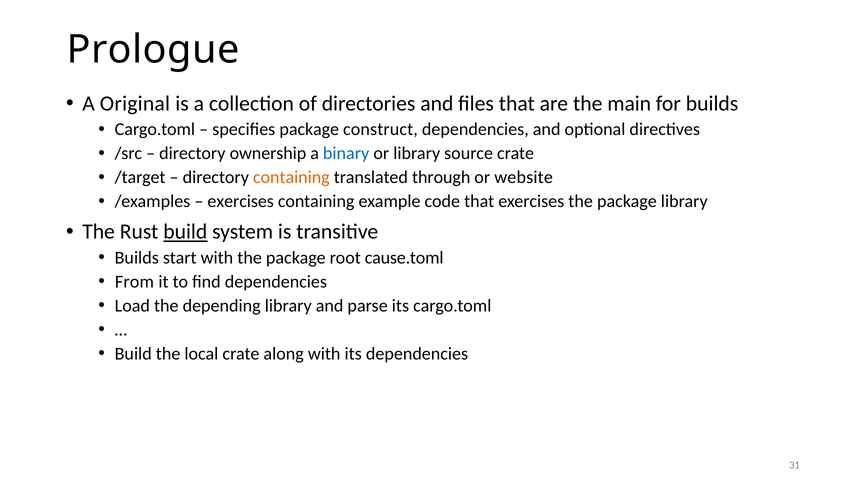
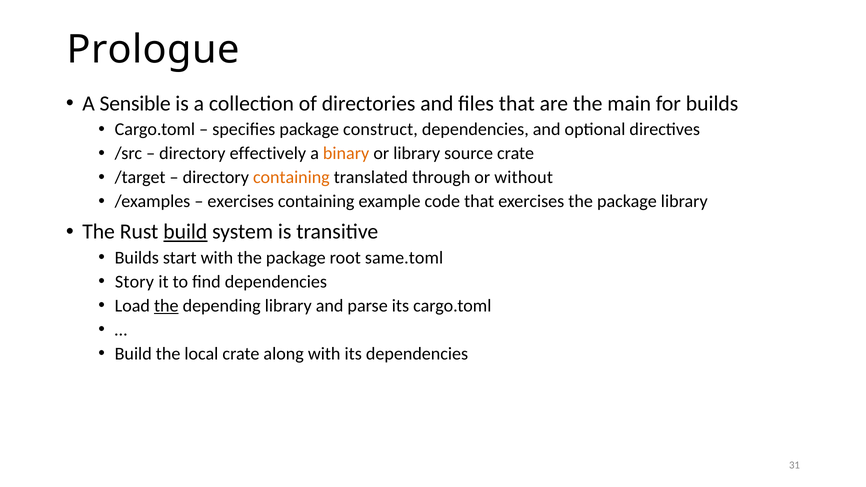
Original: Original -> Sensible
ownership: ownership -> effectively
binary colour: blue -> orange
website: website -> without
cause.toml: cause.toml -> same.toml
From: From -> Story
the at (166, 306) underline: none -> present
